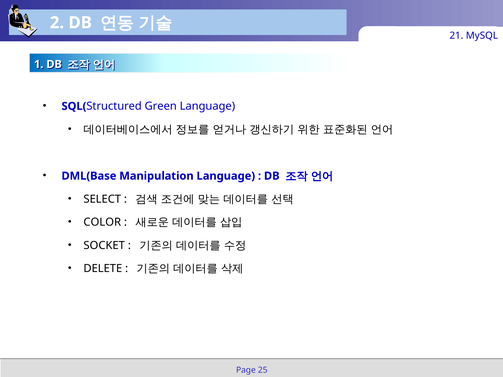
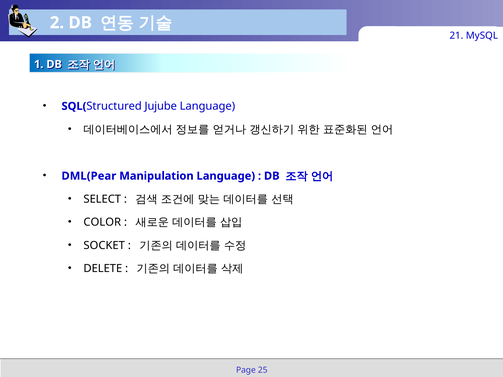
Green: Green -> Jujube
DML(Base: DML(Base -> DML(Pear
